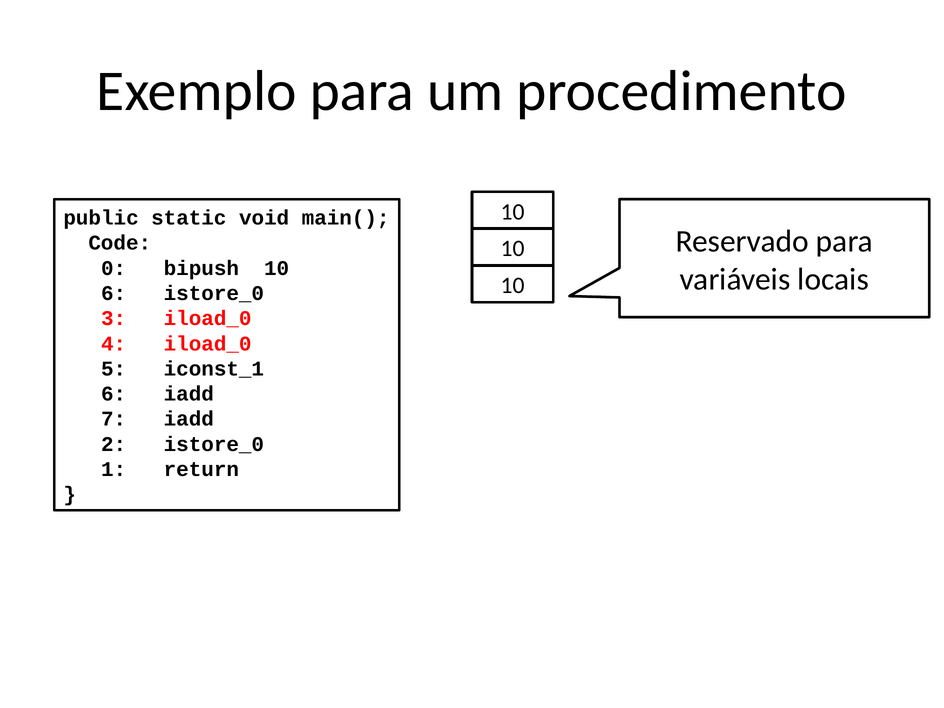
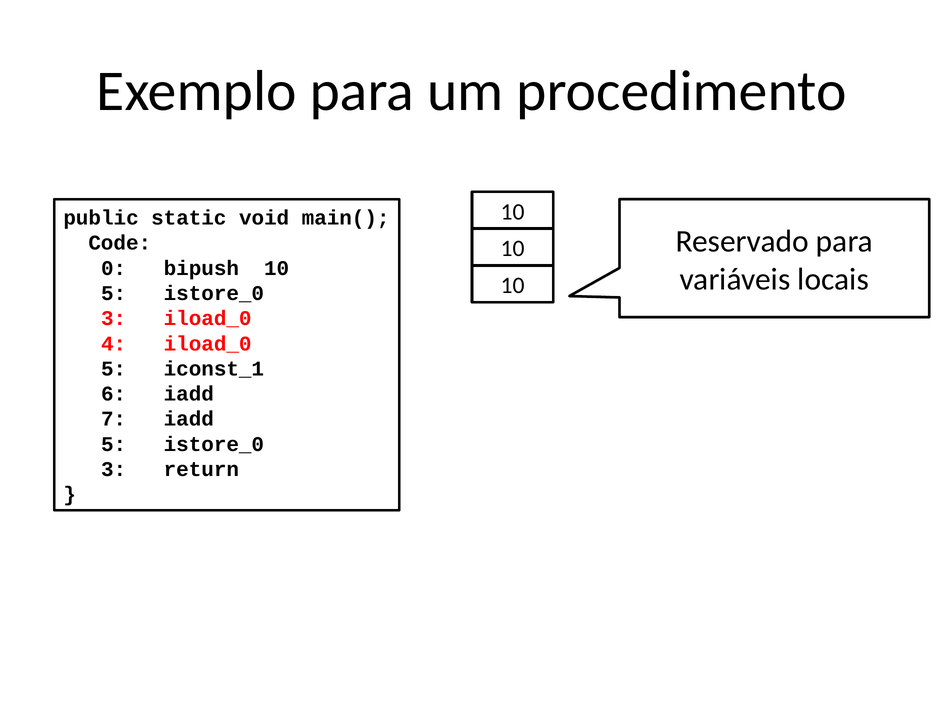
6 at (114, 293): 6 -> 5
2 at (114, 444): 2 -> 5
1 at (114, 469): 1 -> 3
